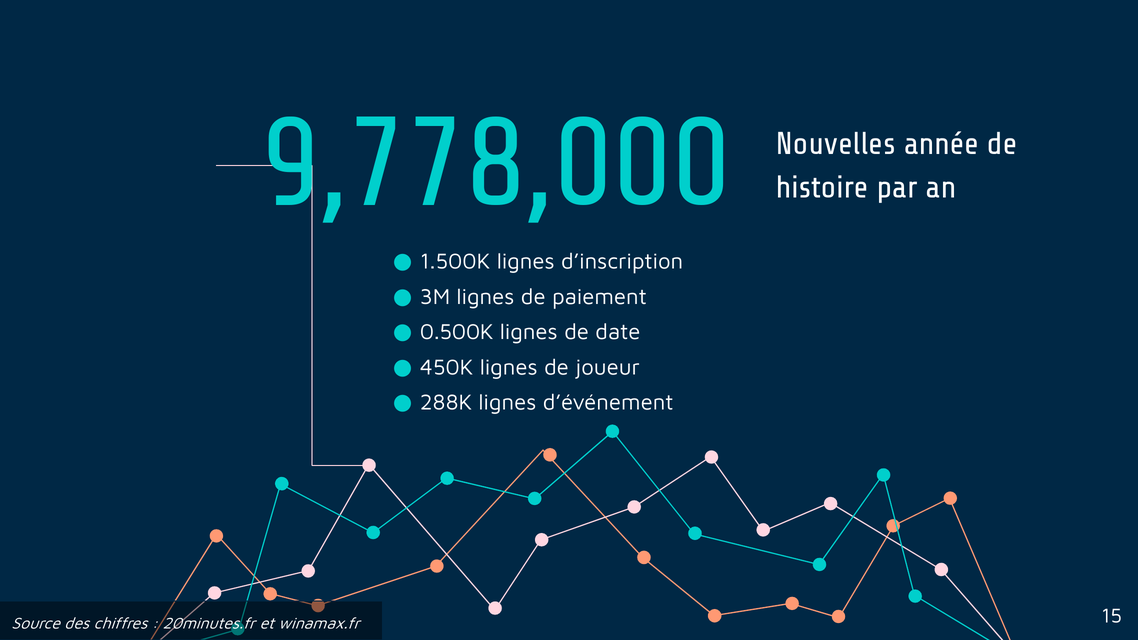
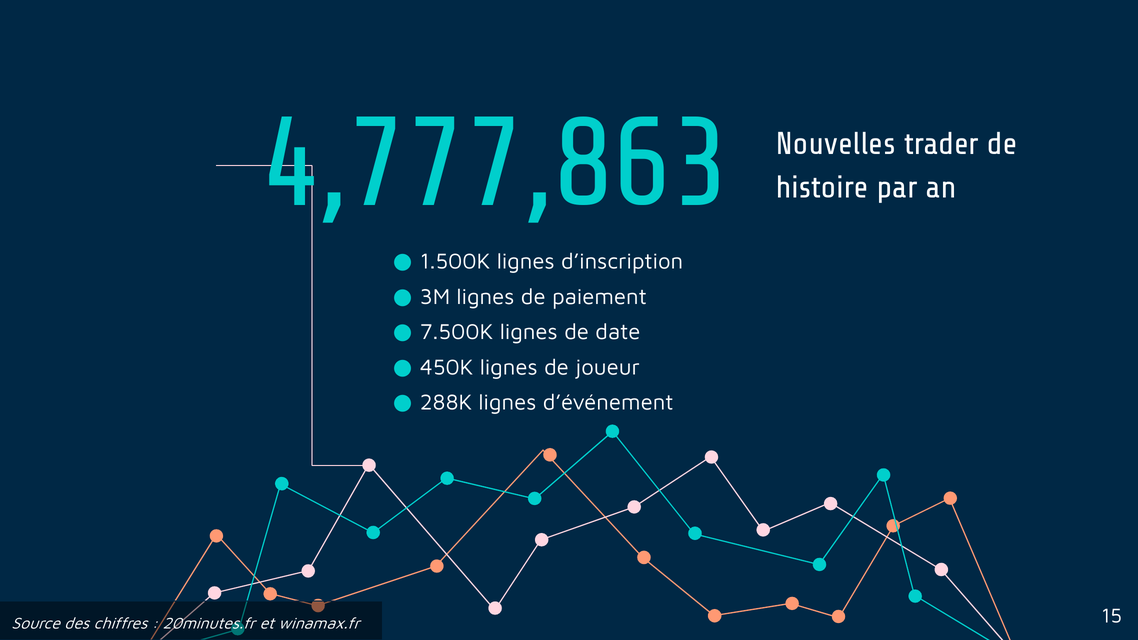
9,778,000: 9,778,000 -> 4,777,863
année: année -> trader
0.500K: 0.500K -> 7.500K
